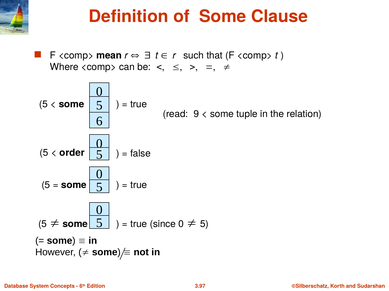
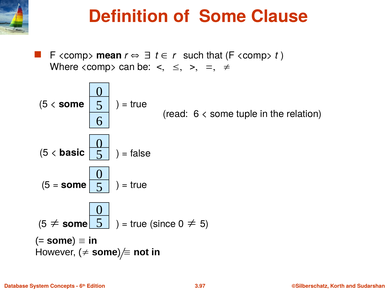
read 9: 9 -> 6
order: order -> basic
